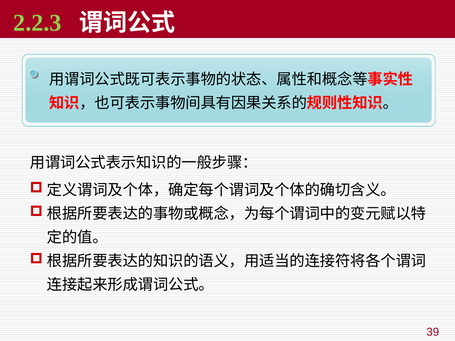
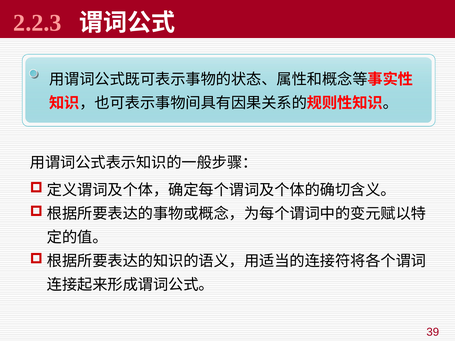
2.2.3 colour: light green -> pink
